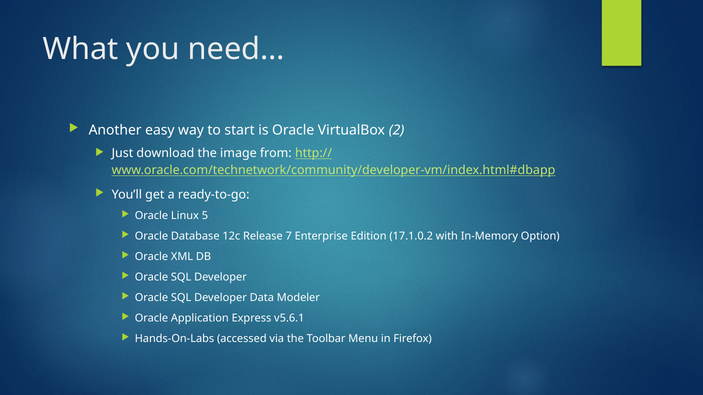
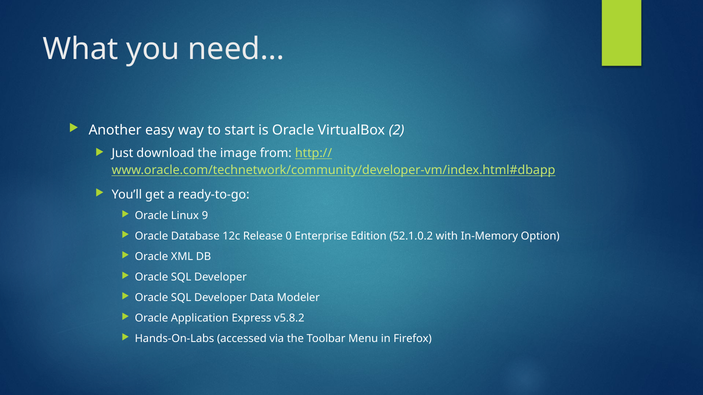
5: 5 -> 9
7: 7 -> 0
17.1.0.2: 17.1.0.2 -> 52.1.0.2
v5.6.1: v5.6.1 -> v5.8.2
